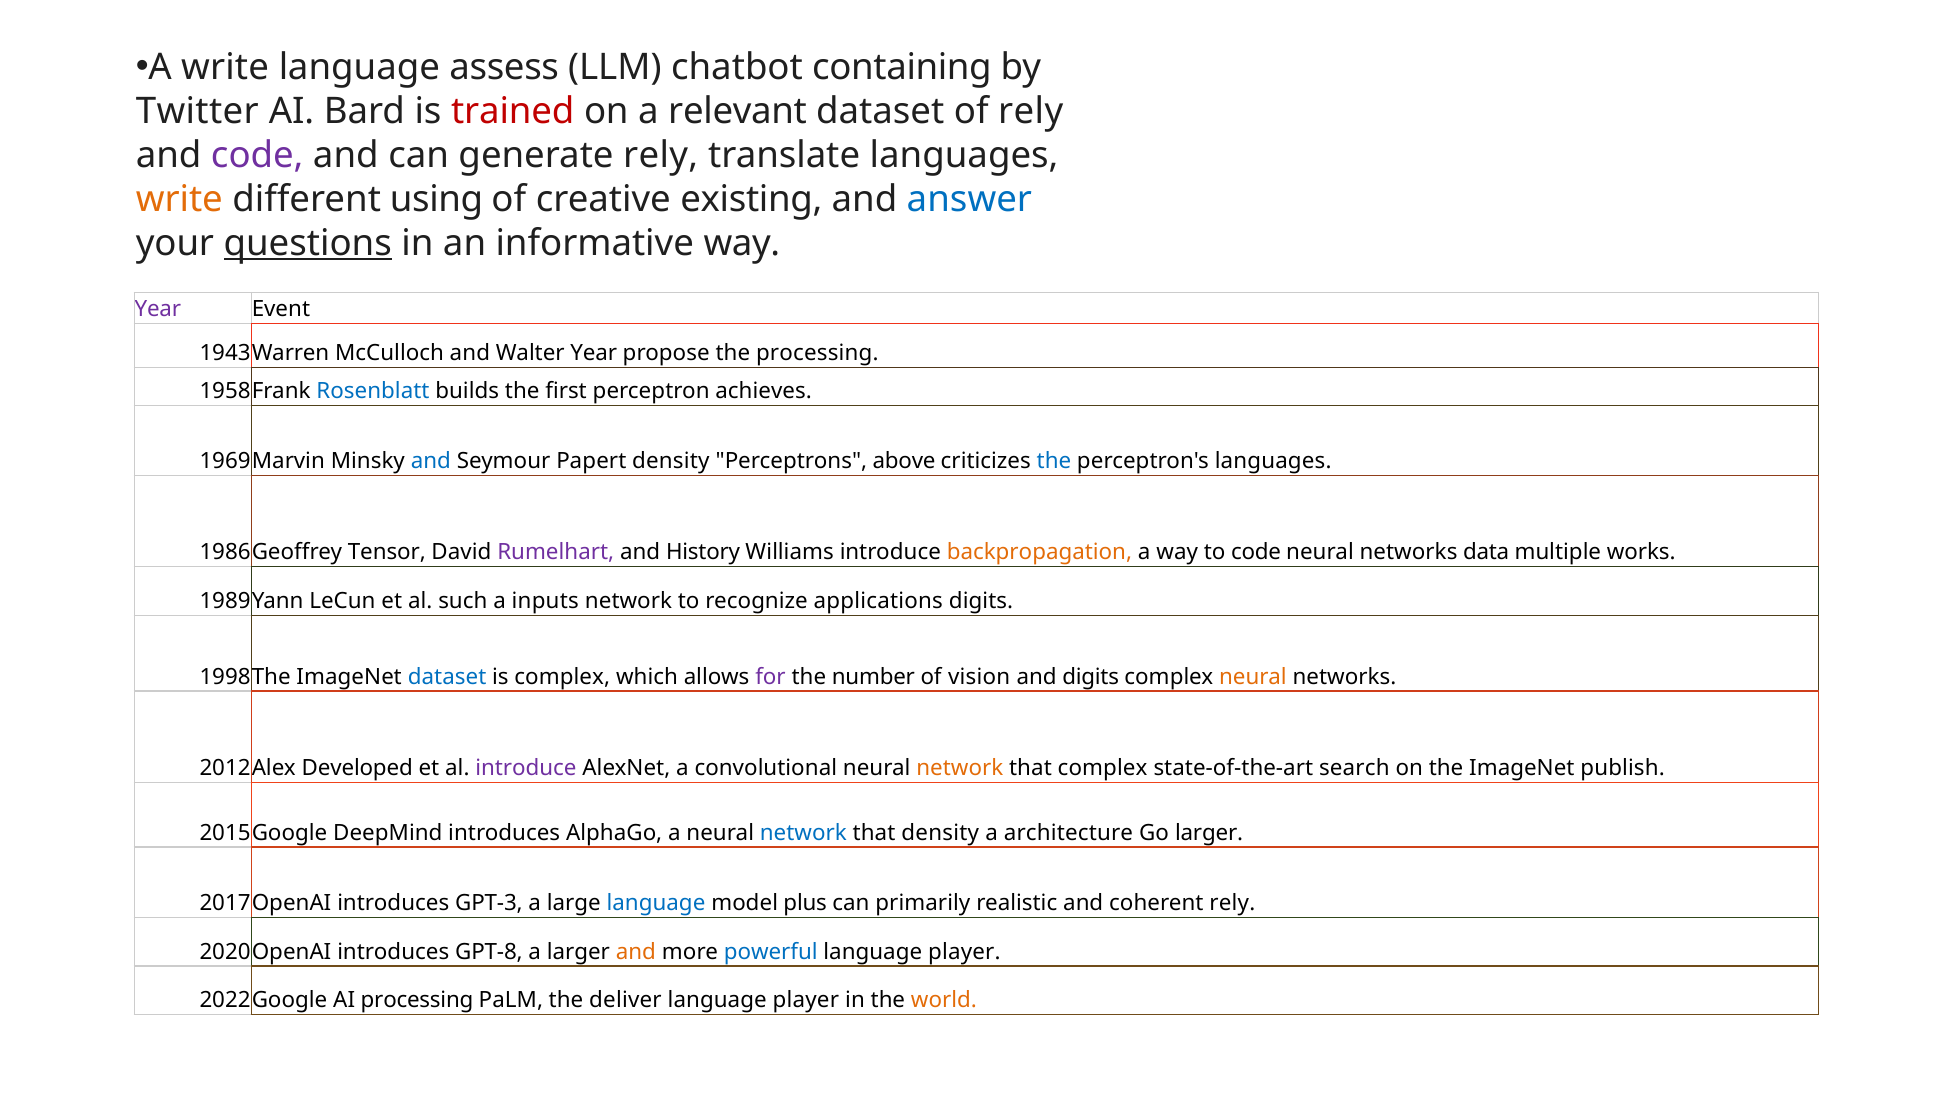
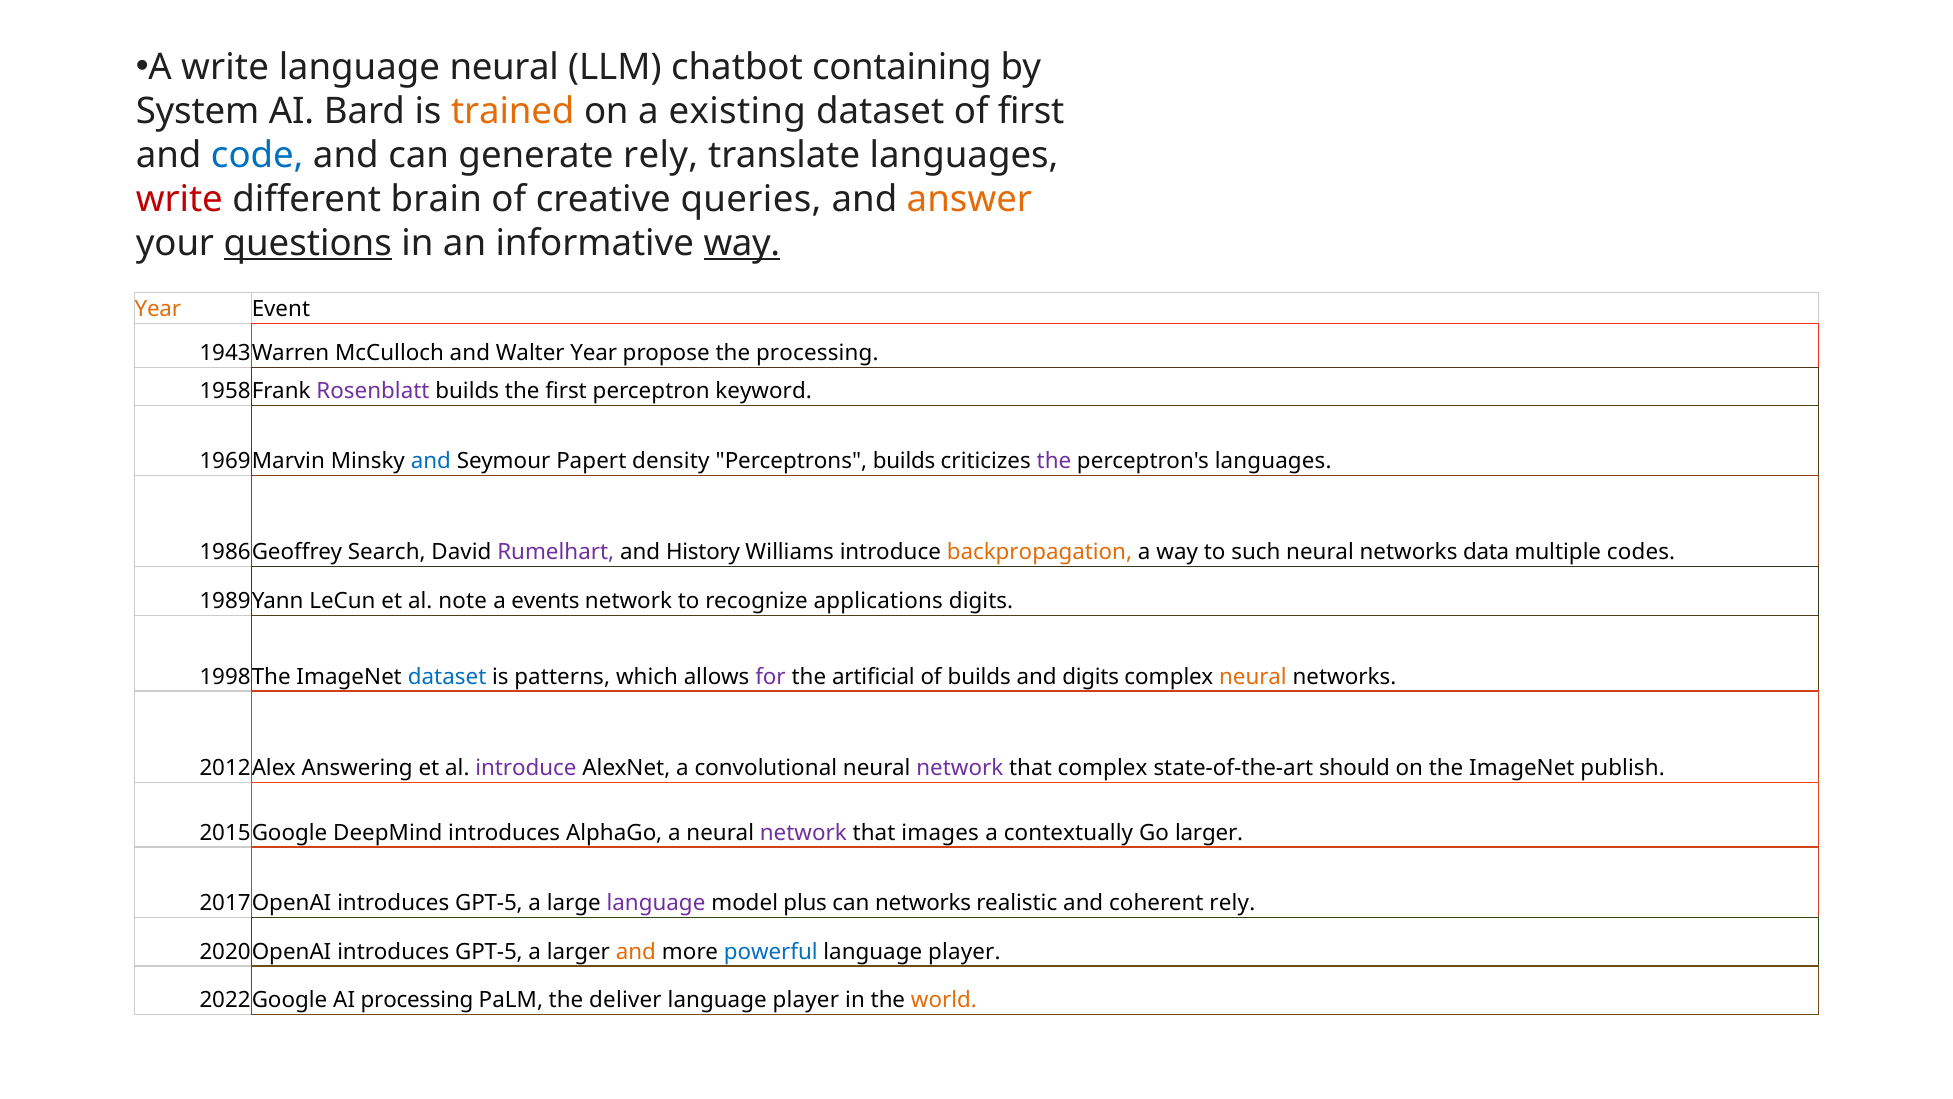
language assess: assess -> neural
Twitter: Twitter -> System
trained colour: red -> orange
relevant: relevant -> existing
of rely: rely -> first
code at (257, 155) colour: purple -> blue
write at (179, 199) colour: orange -> red
using: using -> brain
existing: existing -> queries
answer colour: blue -> orange
way at (742, 243) underline: none -> present
Year at (158, 309) colour: purple -> orange
Rosenblatt colour: blue -> purple
achieves: achieves -> keyword
Perceptrons above: above -> builds
the at (1054, 461) colour: blue -> purple
Tensor: Tensor -> Search
to code: code -> such
works: works -> codes
such: such -> note
inputs: inputs -> events
is complex: complex -> patterns
number: number -> artificial
of vision: vision -> builds
Developed: Developed -> Answering
network at (960, 768) colour: orange -> purple
search: search -> should
network at (803, 832) colour: blue -> purple
that density: density -> images
architecture: architecture -> contextually
GPT-3 at (489, 903): GPT-3 -> GPT-5
language at (656, 903) colour: blue -> purple
can primarily: primarily -> networks
GPT-8 at (489, 951): GPT-8 -> GPT-5
